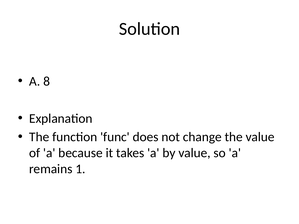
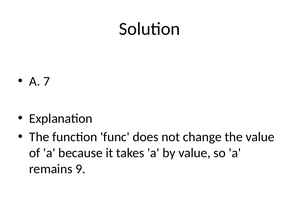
8: 8 -> 7
1: 1 -> 9
